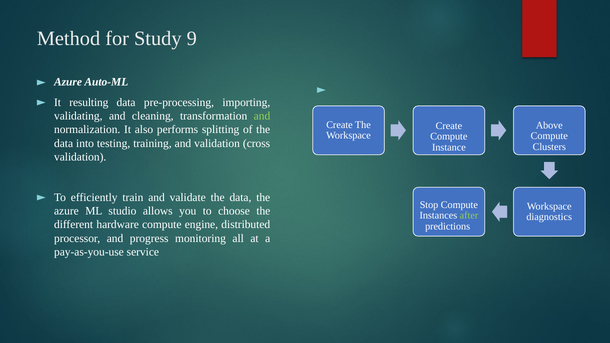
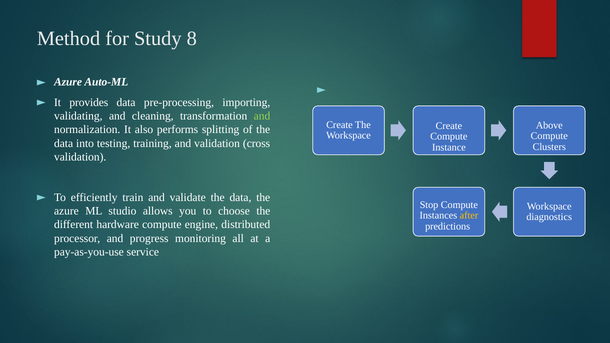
9: 9 -> 8
resulting: resulting -> provides
after colour: light green -> yellow
